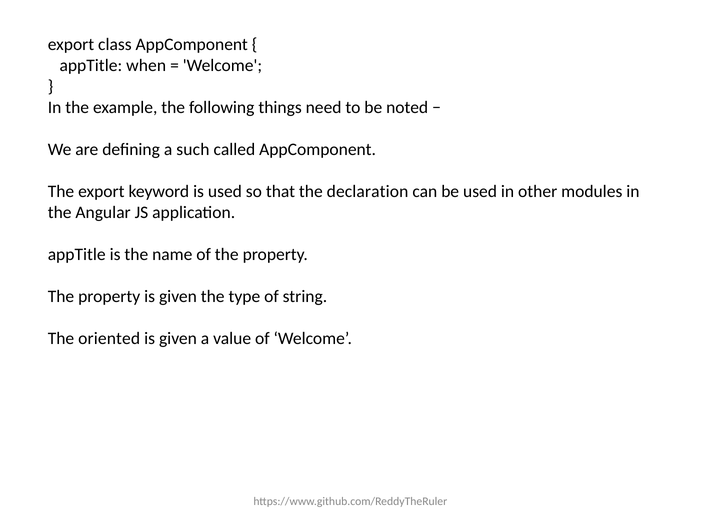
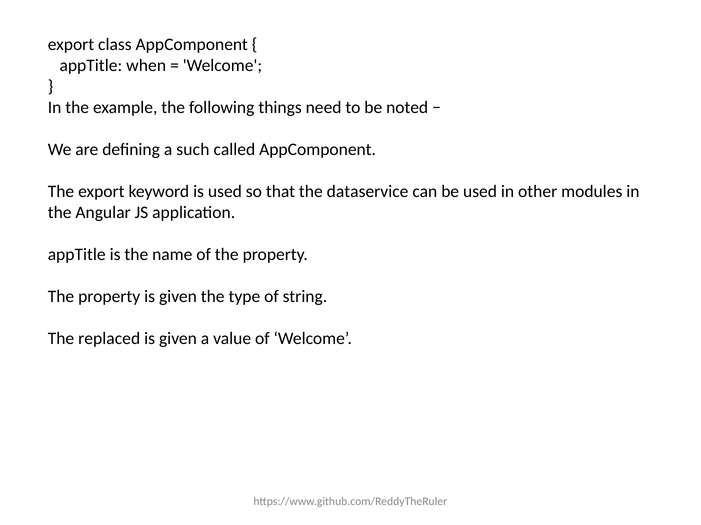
declaration: declaration -> dataservice
oriented: oriented -> replaced
